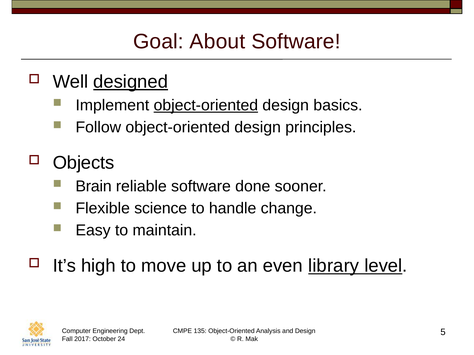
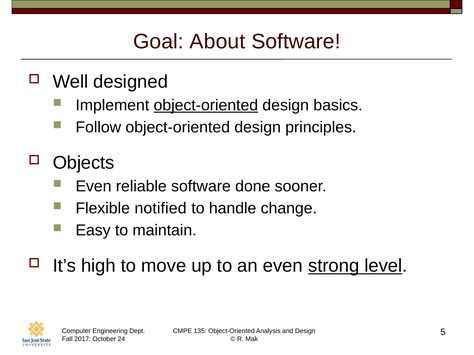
designed underline: present -> none
Brain at (94, 187): Brain -> Even
science: science -> notified
library: library -> strong
